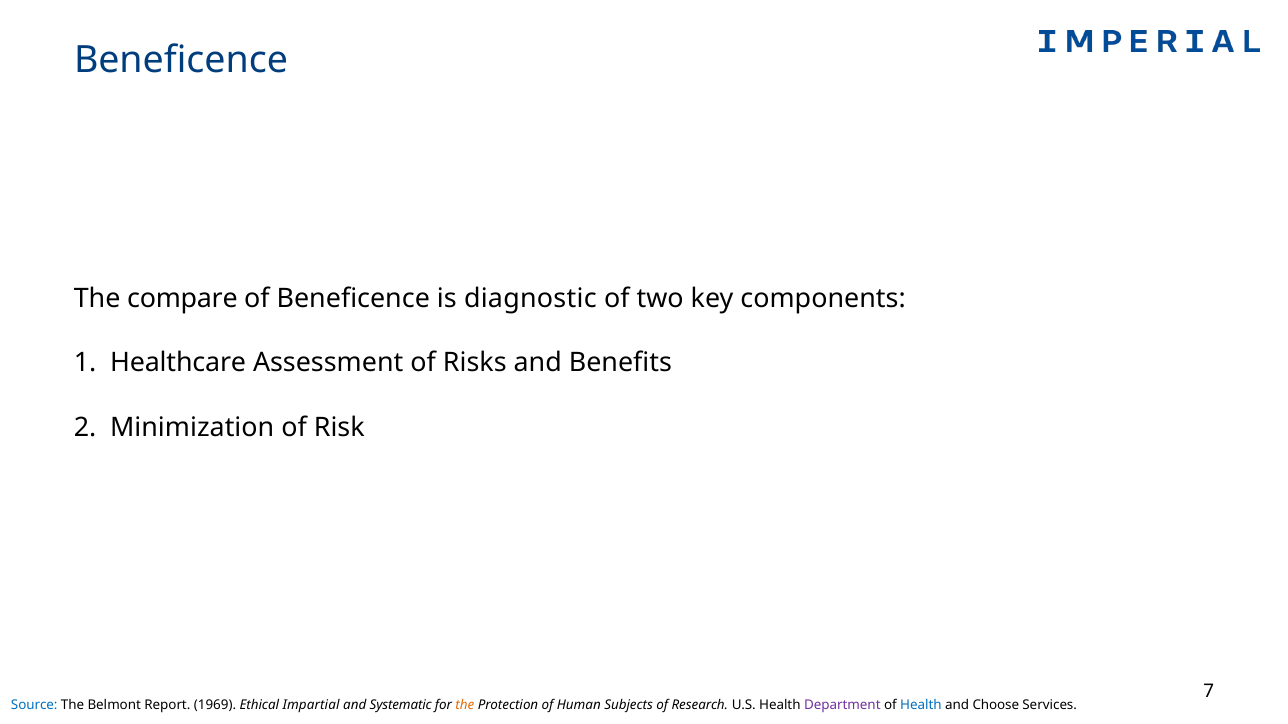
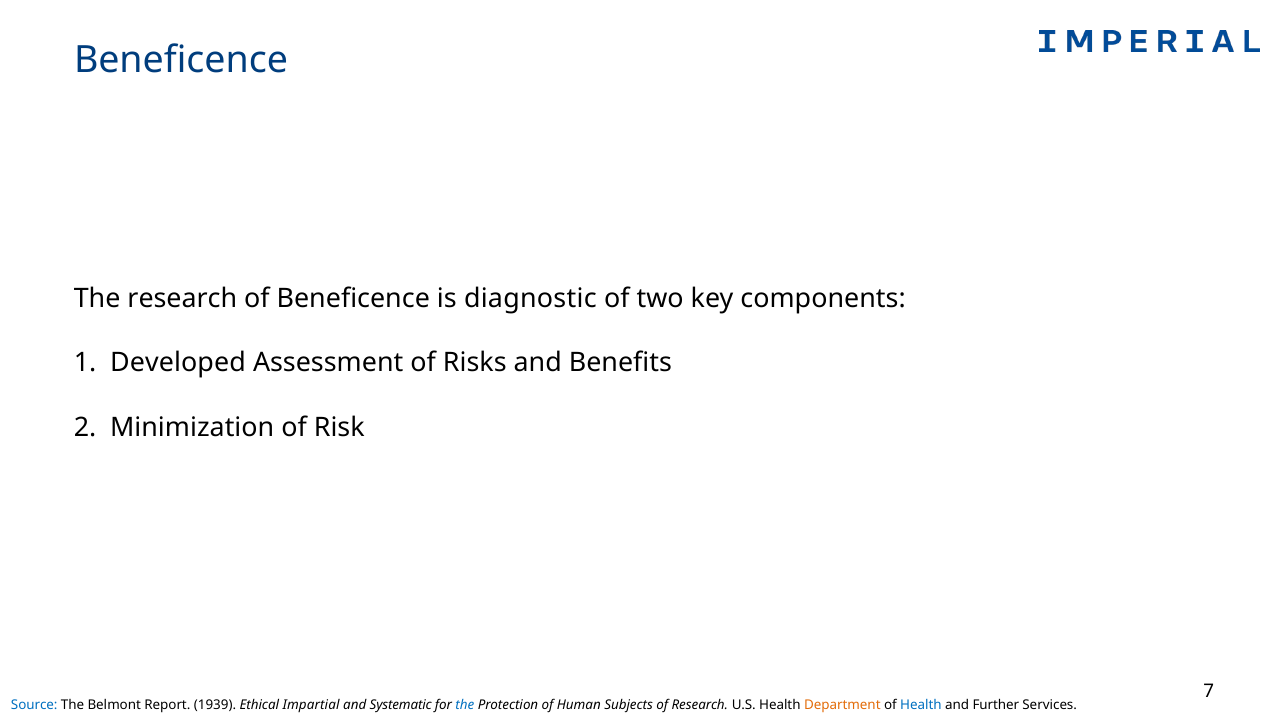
The compare: compare -> research
Healthcare: Healthcare -> Developed
1969: 1969 -> 1939
the at (465, 706) colour: orange -> blue
Department colour: purple -> orange
Choose: Choose -> Further
